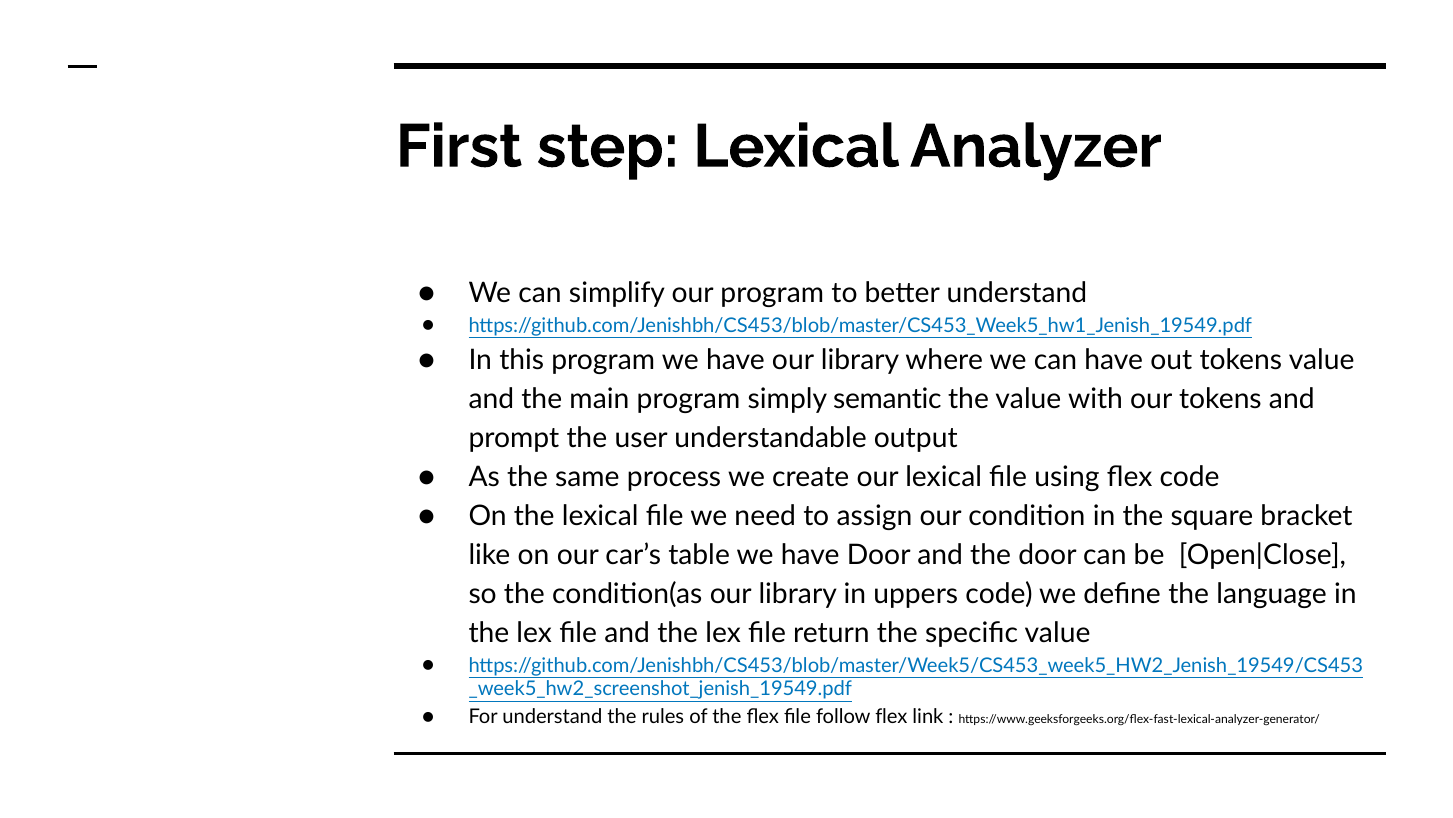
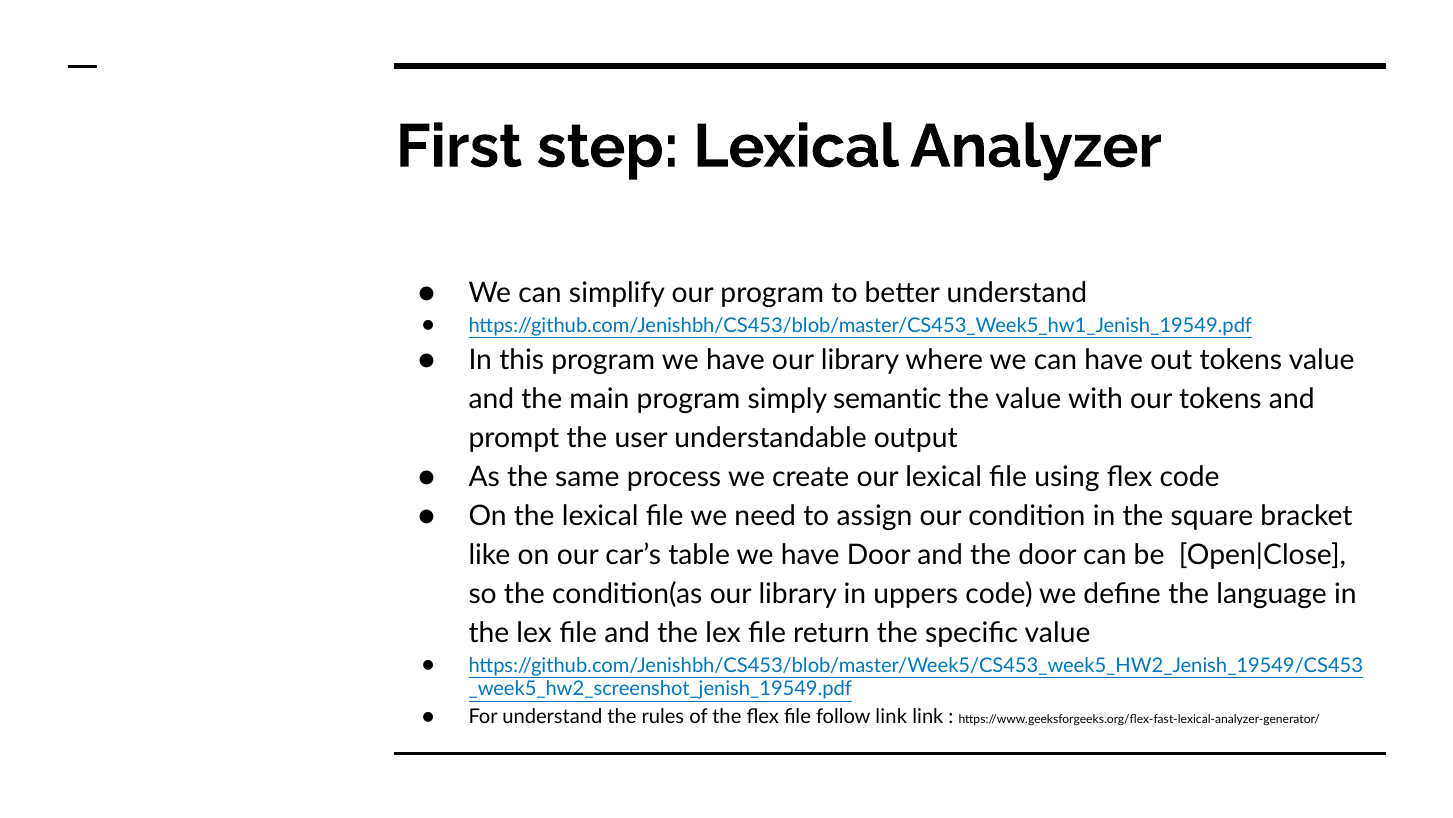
follow flex: flex -> link
